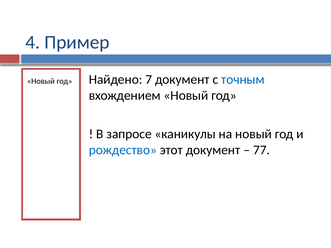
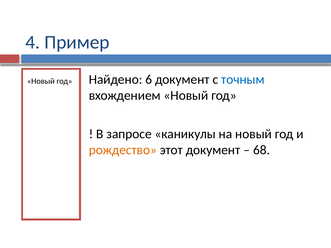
7: 7 -> 6
рождество colour: blue -> orange
77: 77 -> 68
